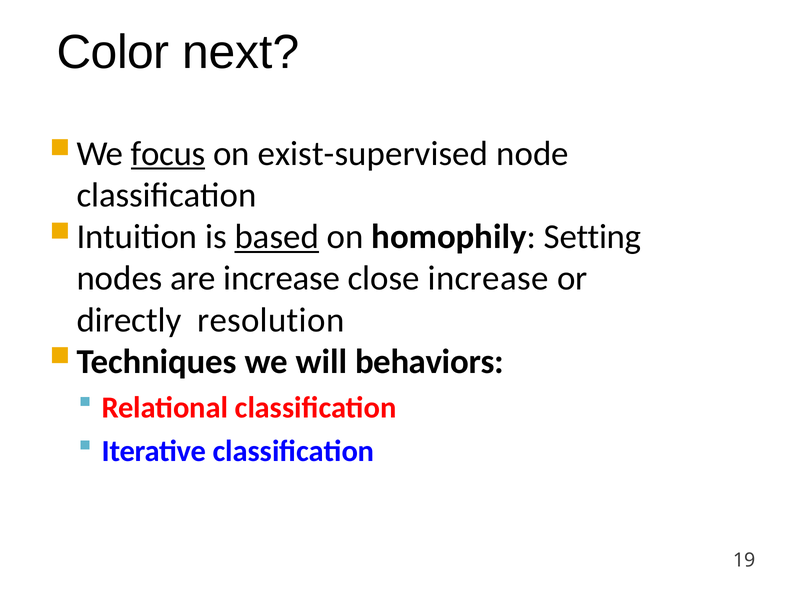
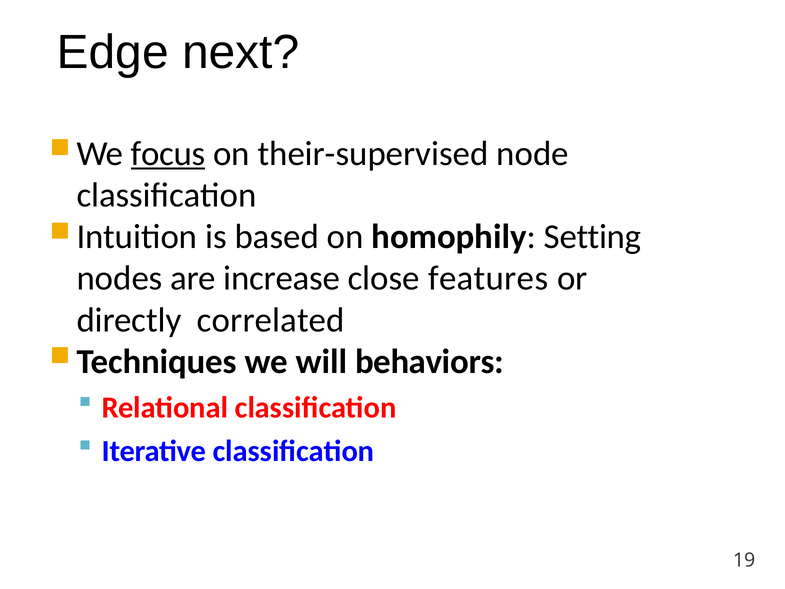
Color: Color -> Edge
exist-supervised: exist-supervised -> their-supervised
based underline: present -> none
close increase: increase -> features
resolution: resolution -> correlated
